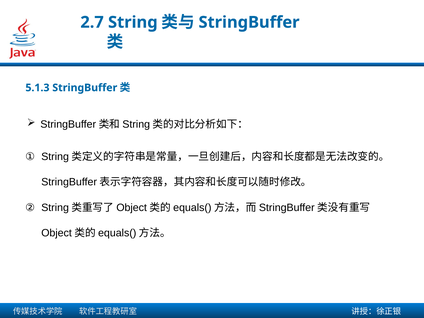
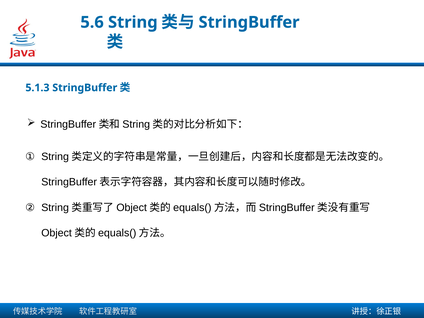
2.7: 2.7 -> 5.6
